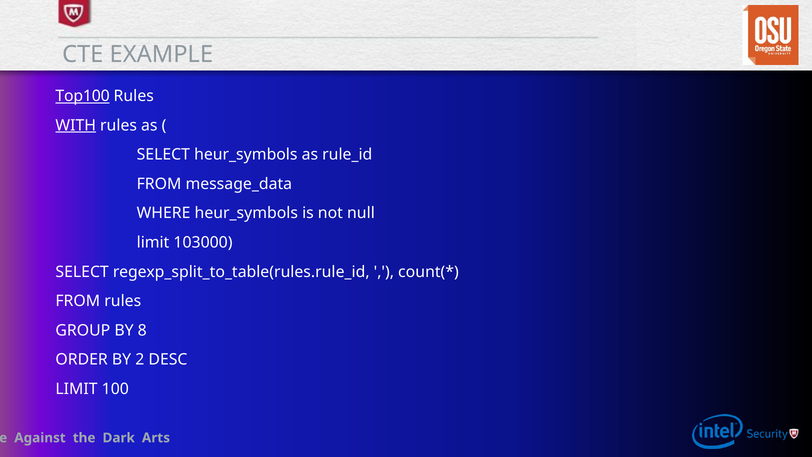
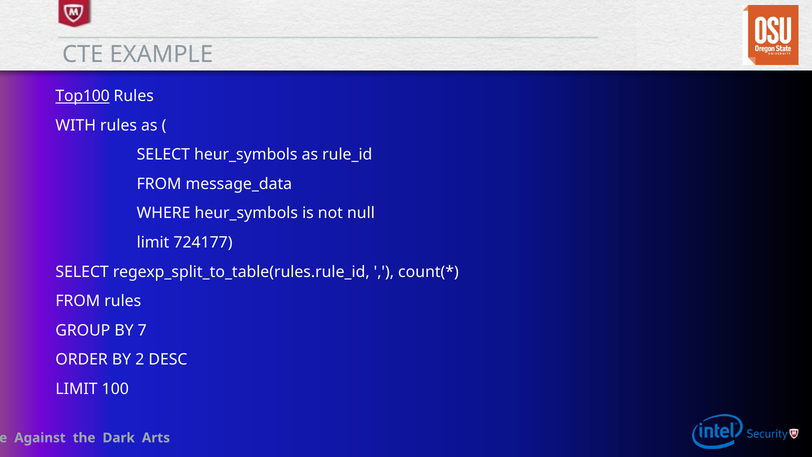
WITH underline: present -> none
103000: 103000 -> 724177
8: 8 -> 7
